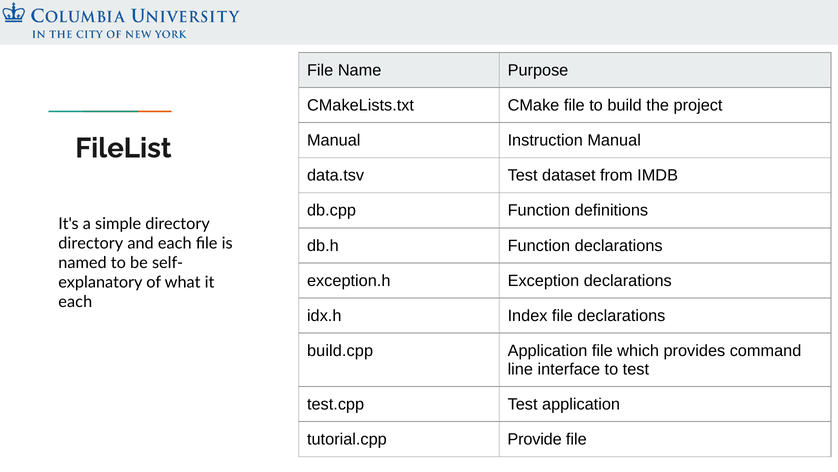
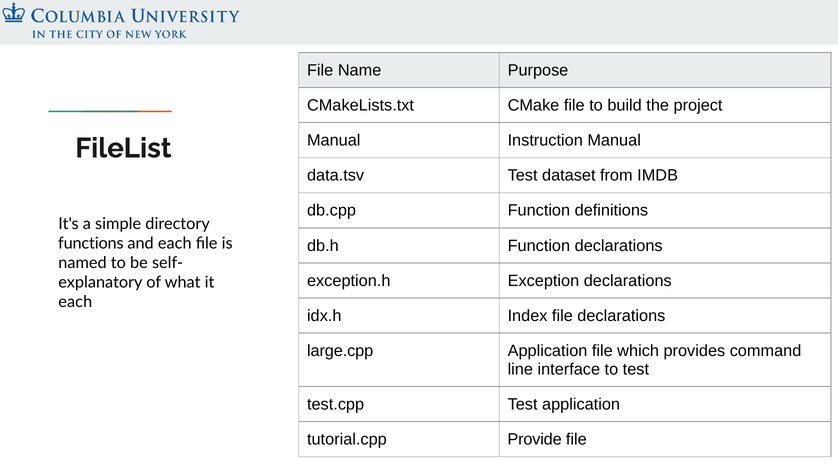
directory at (91, 243): directory -> functions
build.cpp: build.cpp -> large.cpp
